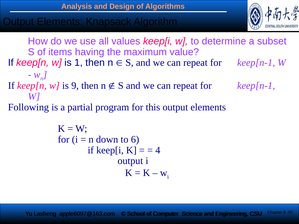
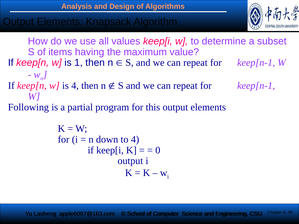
is 9: 9 -> 4
to 6: 6 -> 4
4: 4 -> 0
